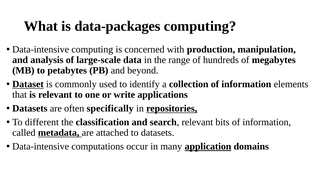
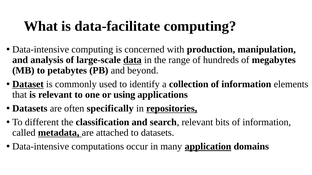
data-packages: data-packages -> data-facilitate
data underline: none -> present
write: write -> using
